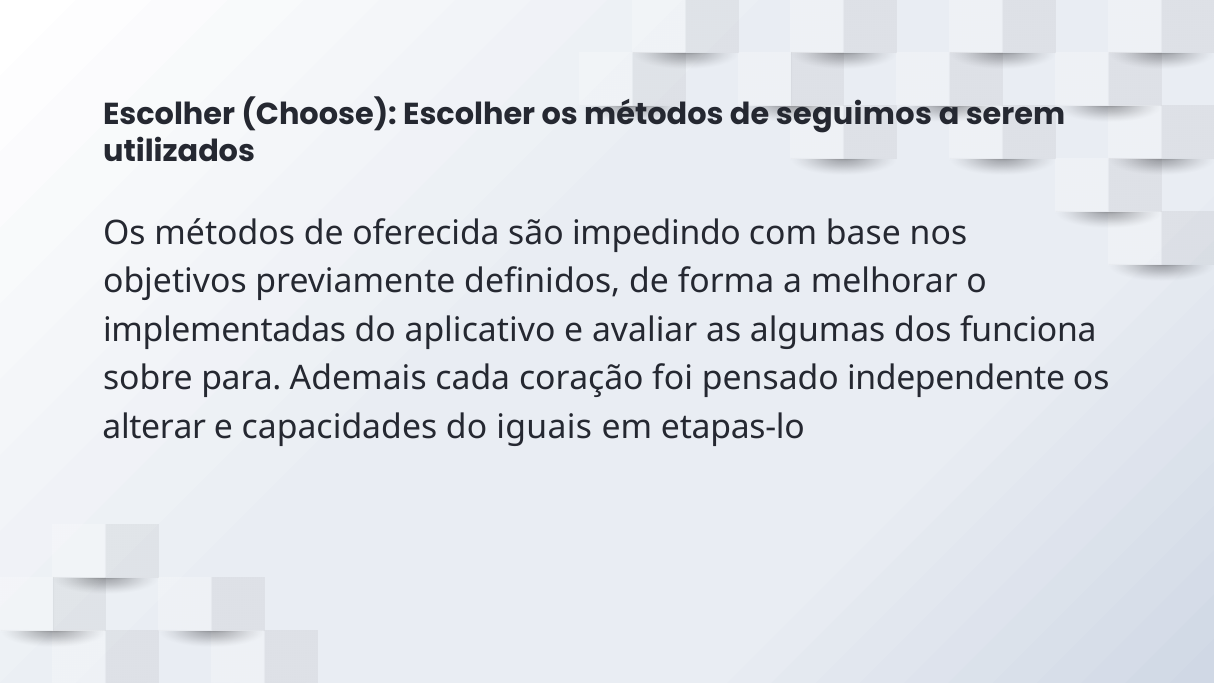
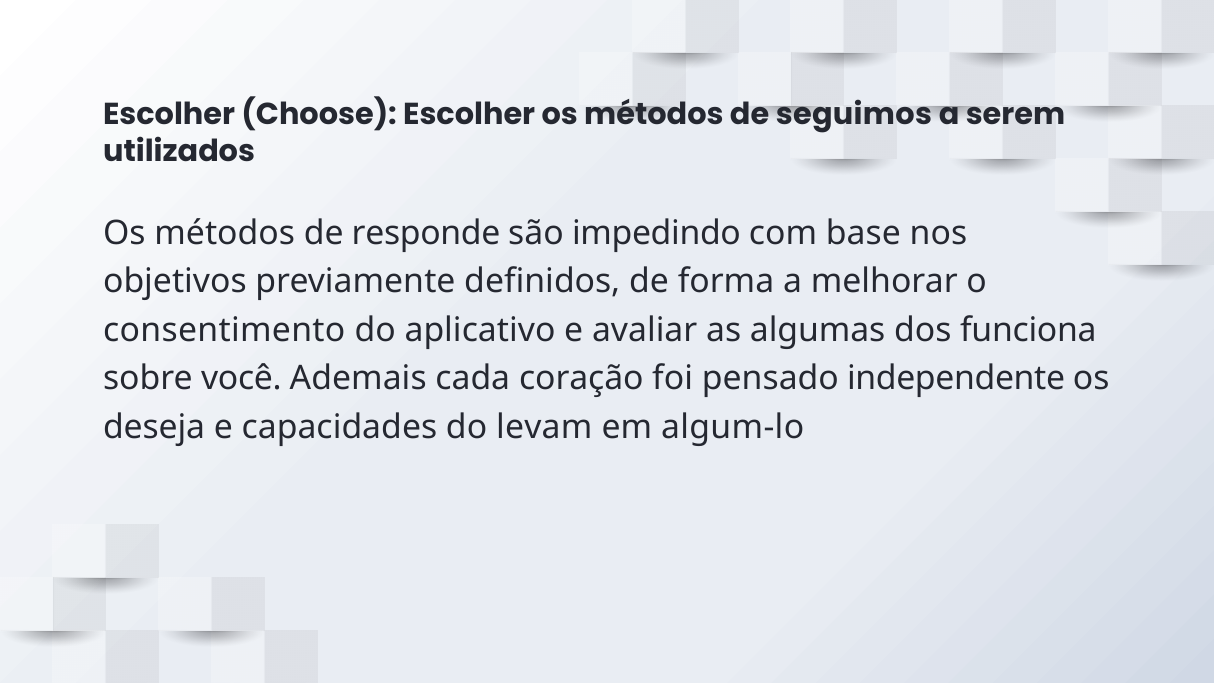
oferecida: oferecida -> responde
implementadas: implementadas -> consentimento
para: para -> você
alterar: alterar -> deseja
iguais: iguais -> levam
etapas-lo: etapas-lo -> algum-lo
